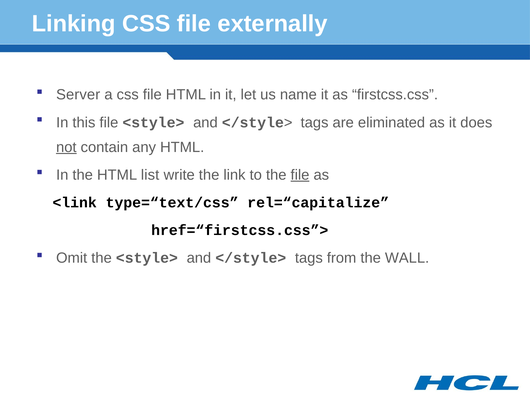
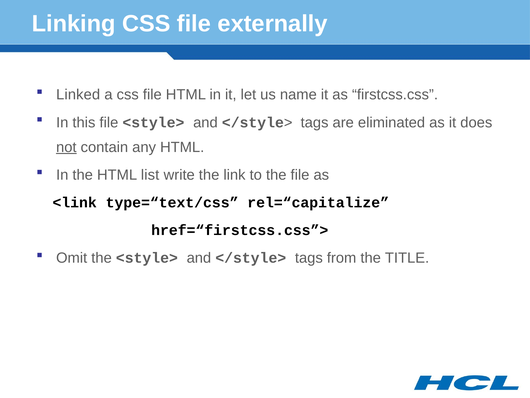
Server: Server -> Linked
file at (300, 175) underline: present -> none
WALL: WALL -> TITLE
